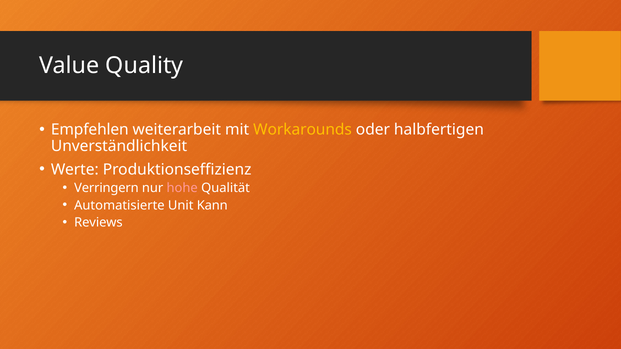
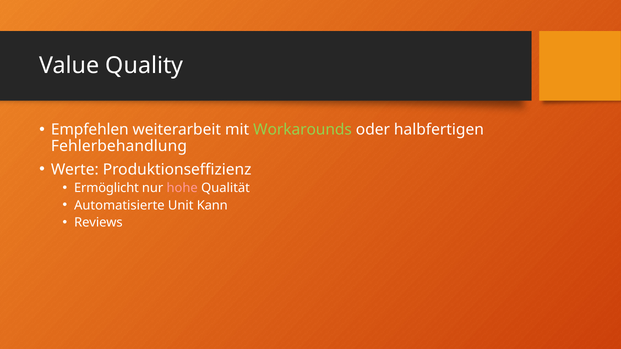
Workarounds colour: yellow -> light green
Unverständlichkeit: Unverständlichkeit -> Fehlerbehandlung
Verringern: Verringern -> Ermöglicht
